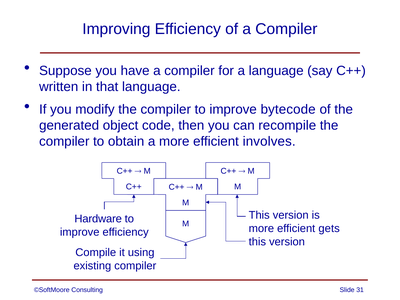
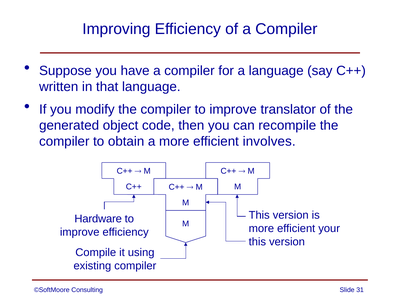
bytecode: bytecode -> translator
gets: gets -> your
